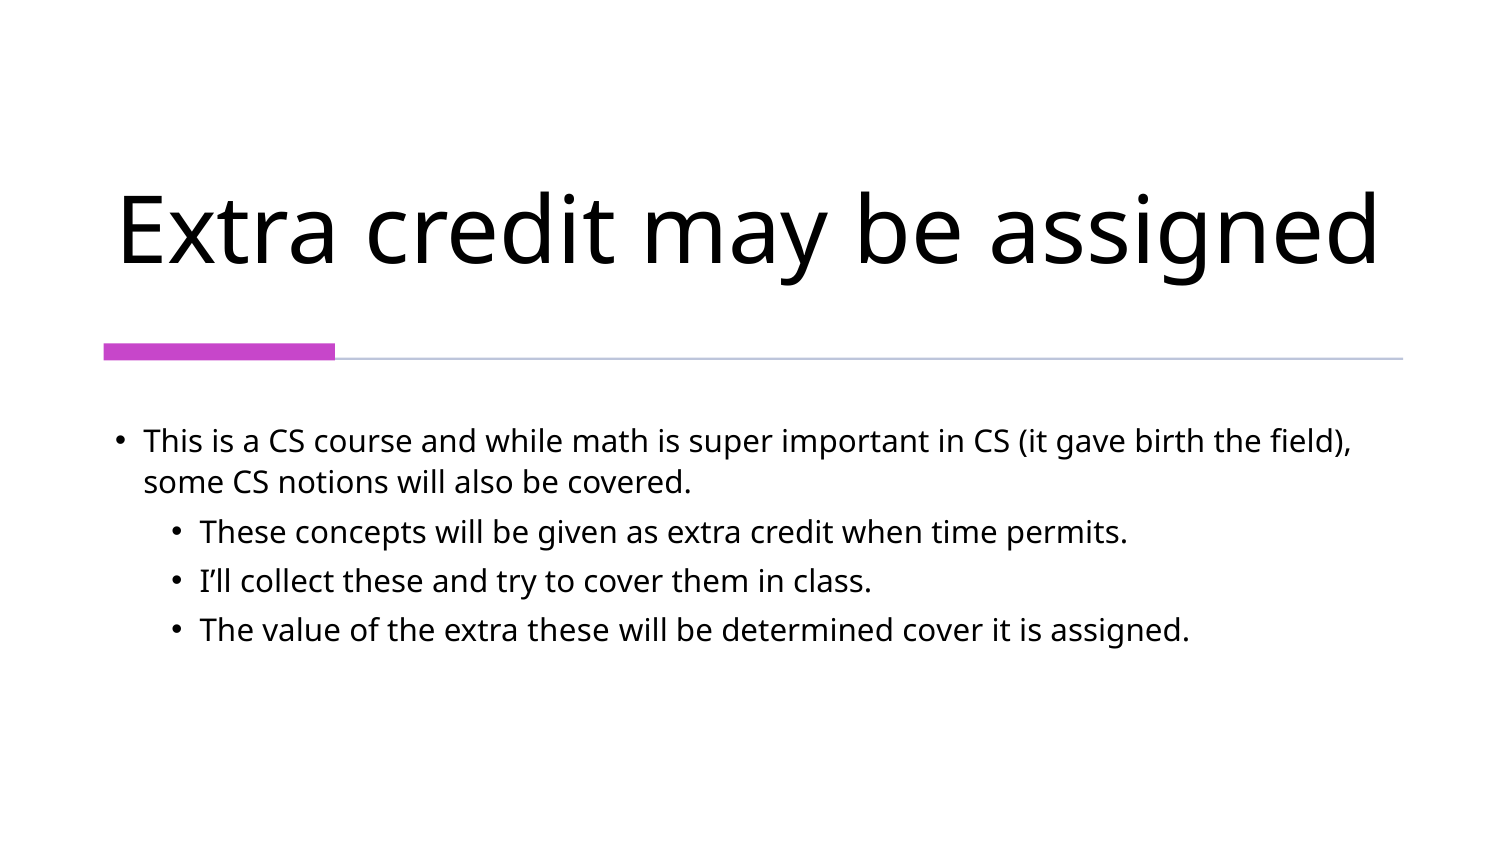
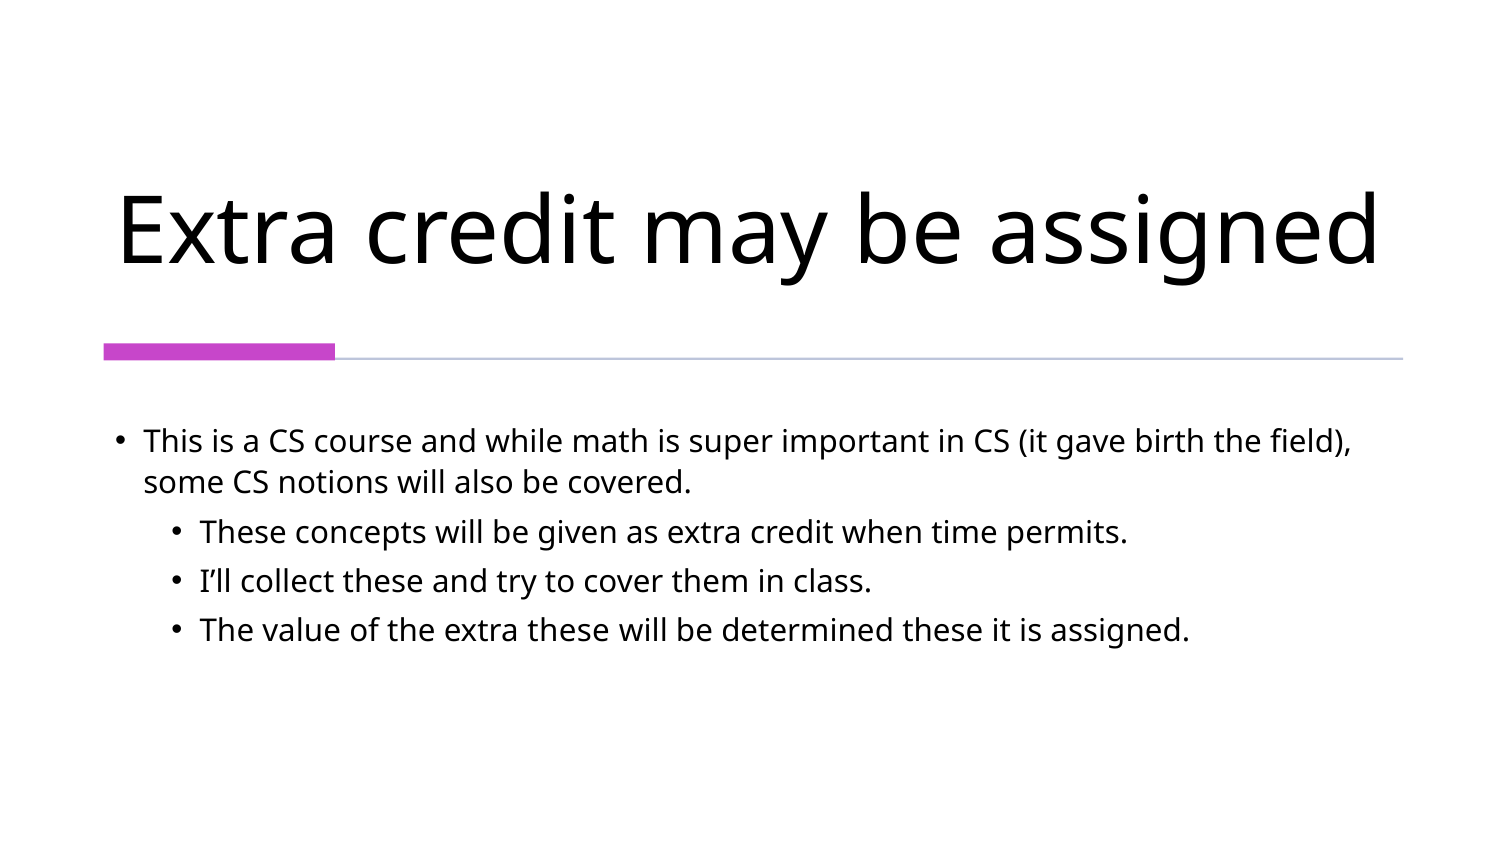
determined cover: cover -> these
